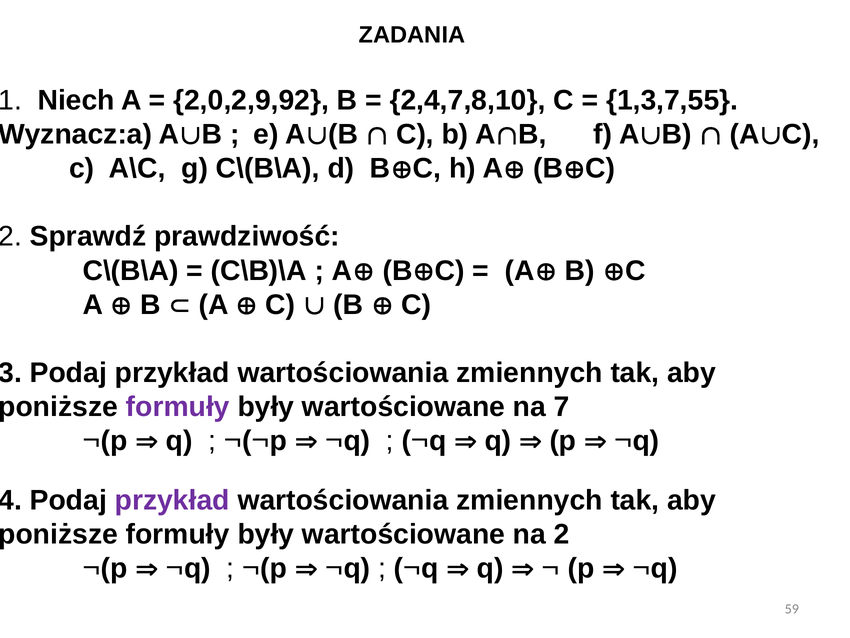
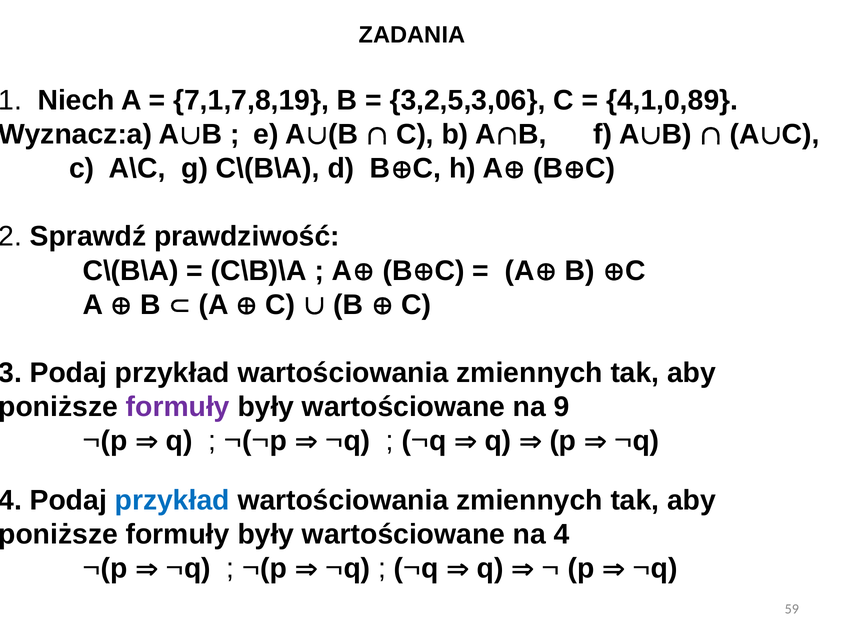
2,0,2,9,92: 2,0,2,9,92 -> 7,1,7,8,19
2,4,7,8,10: 2,4,7,8,10 -> 3,2,5,3,06
1,3,7,55: 1,3,7,55 -> 4,1,0,89
7: 7 -> 9
przykład at (172, 500) colour: purple -> blue
na 2: 2 -> 4
